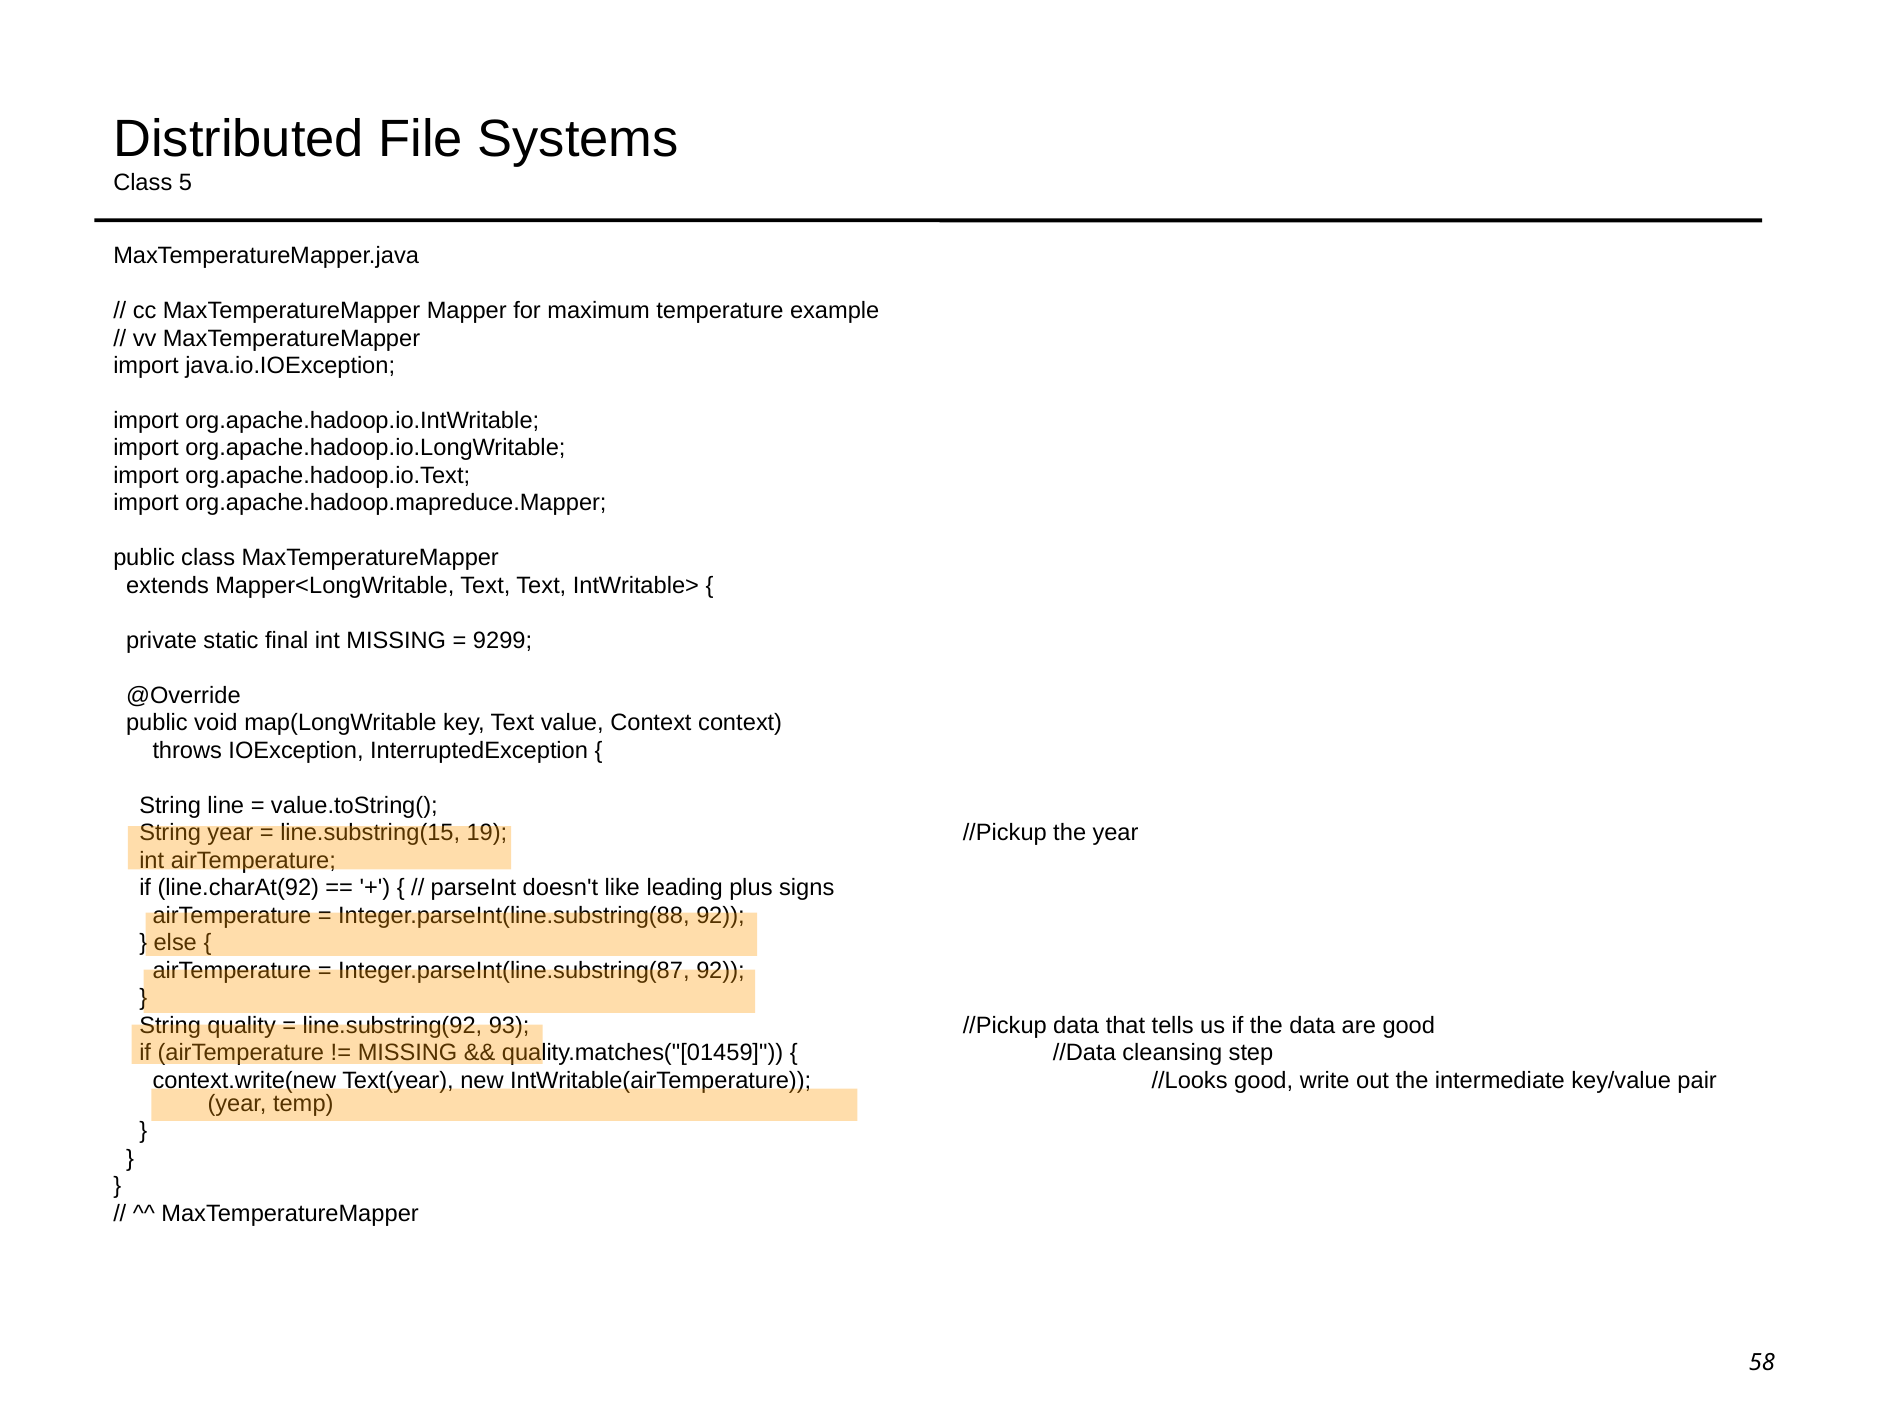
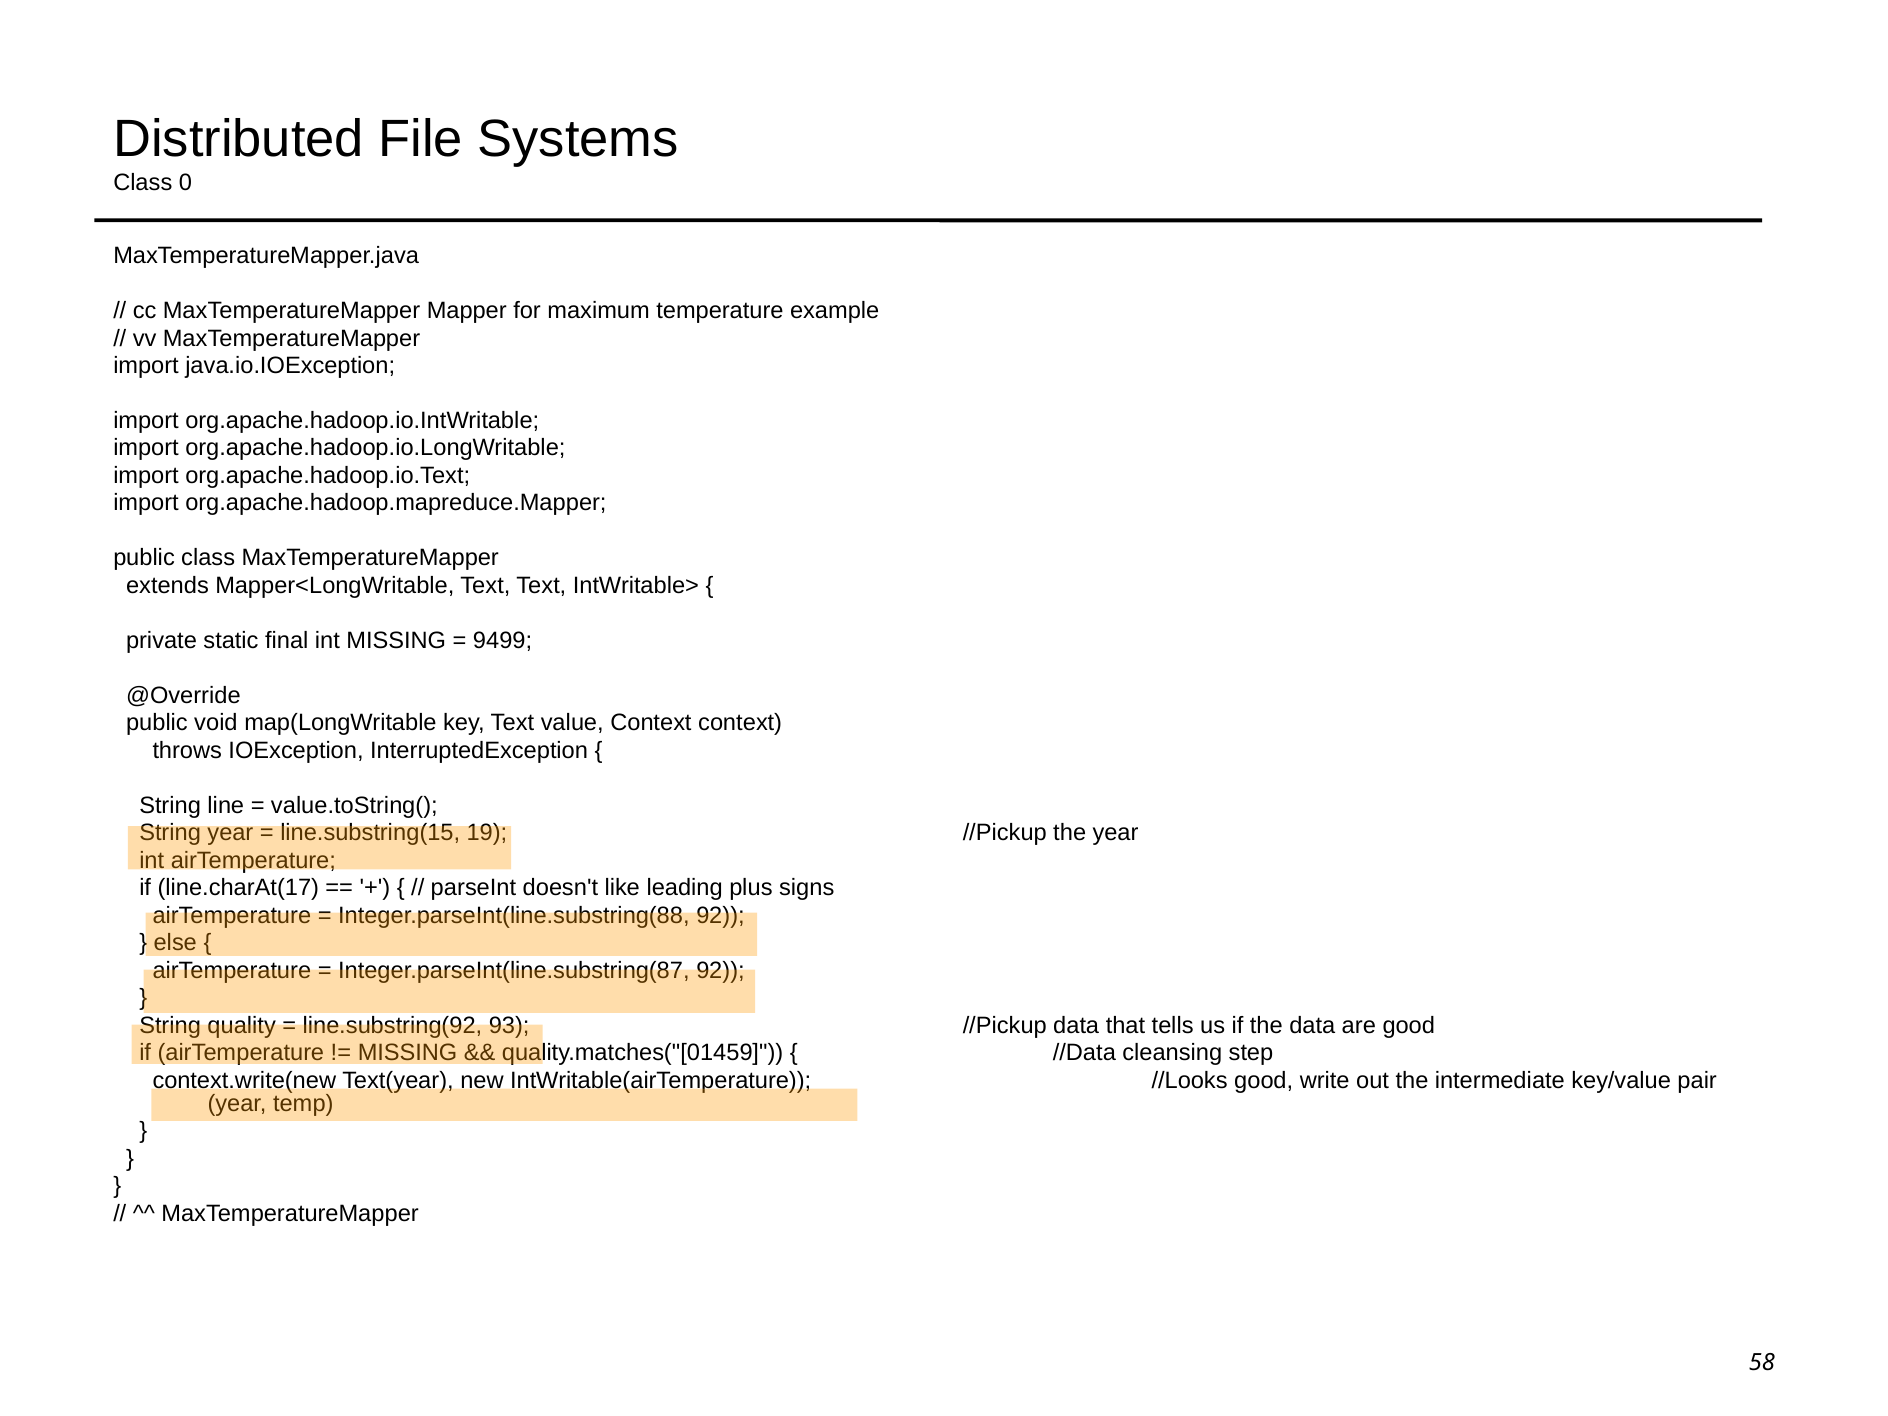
5: 5 -> 0
9299: 9299 -> 9499
line.charAt(92: line.charAt(92 -> line.charAt(17
